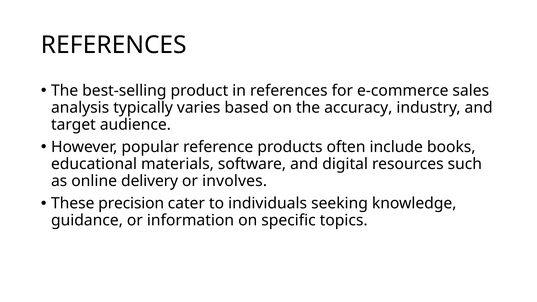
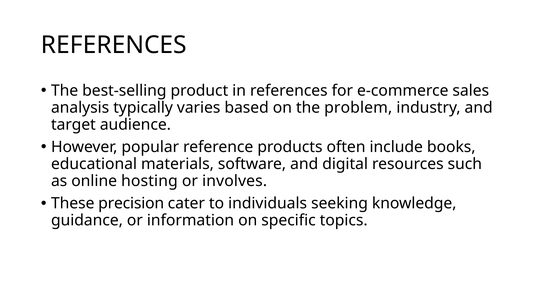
accuracy: accuracy -> problem
delivery: delivery -> hosting
